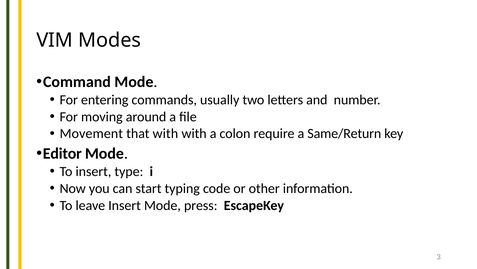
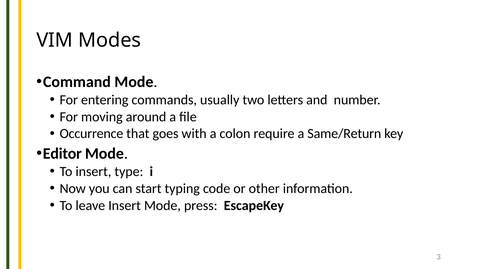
Movement: Movement -> Occurrence
that with: with -> goes
